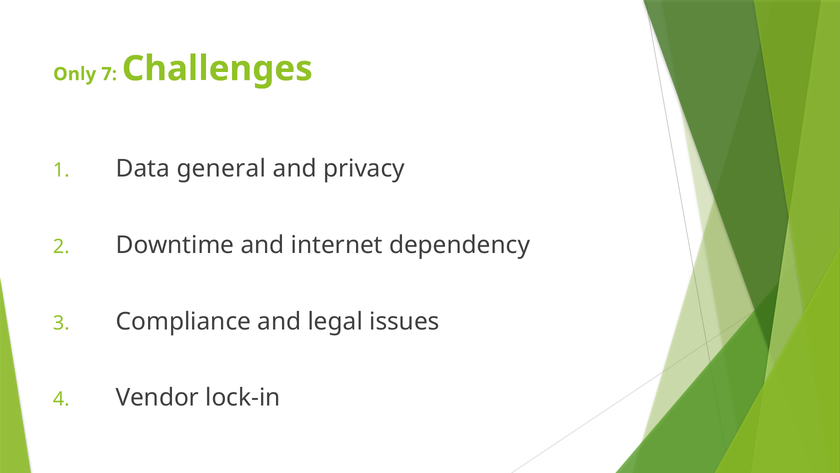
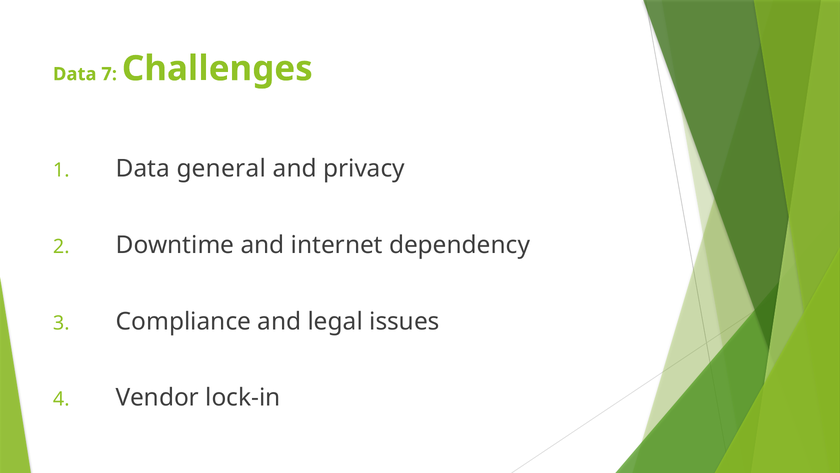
Only at (75, 74): Only -> Data
